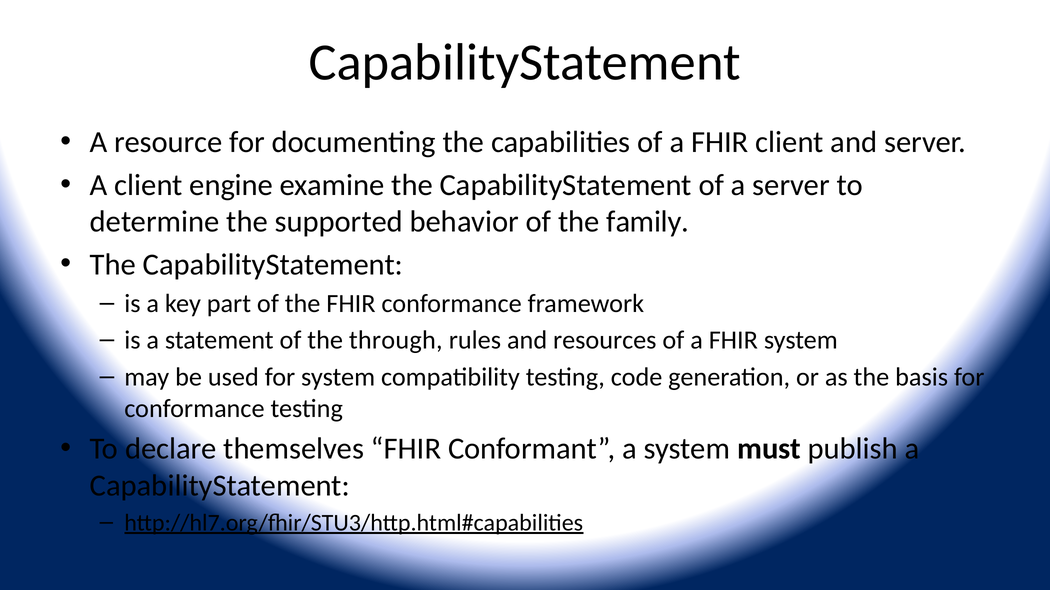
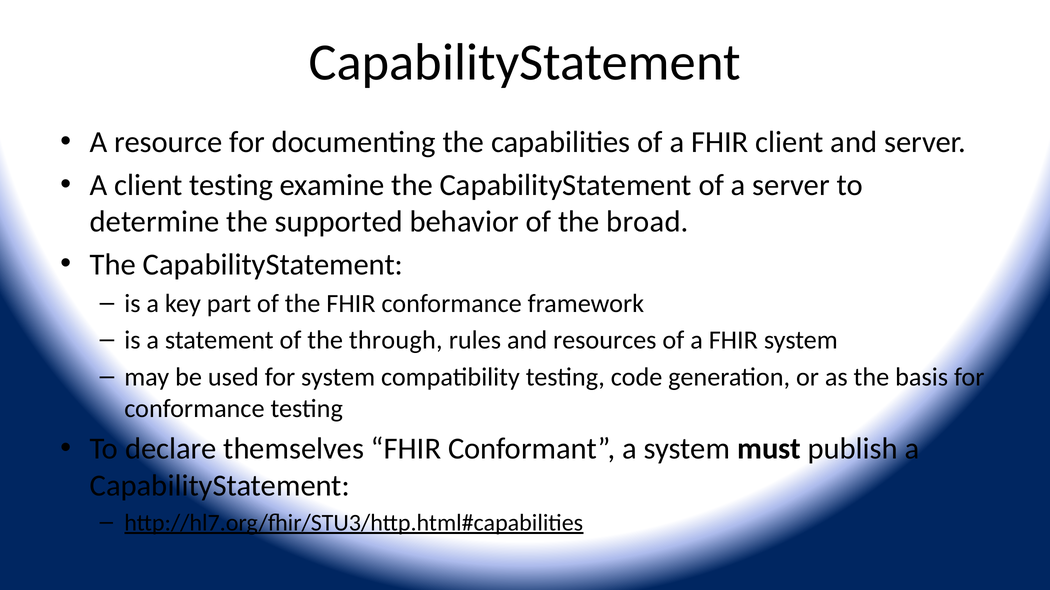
client engine: engine -> testing
family: family -> broad
